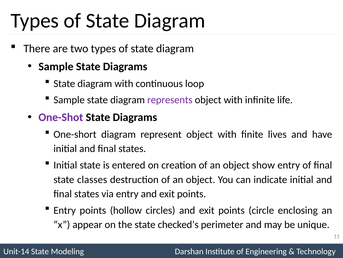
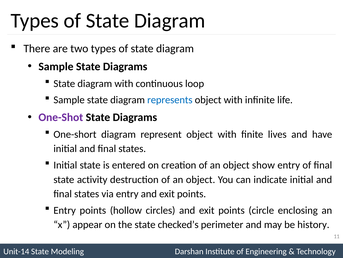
represents colour: purple -> blue
classes: classes -> activity
unique: unique -> history
